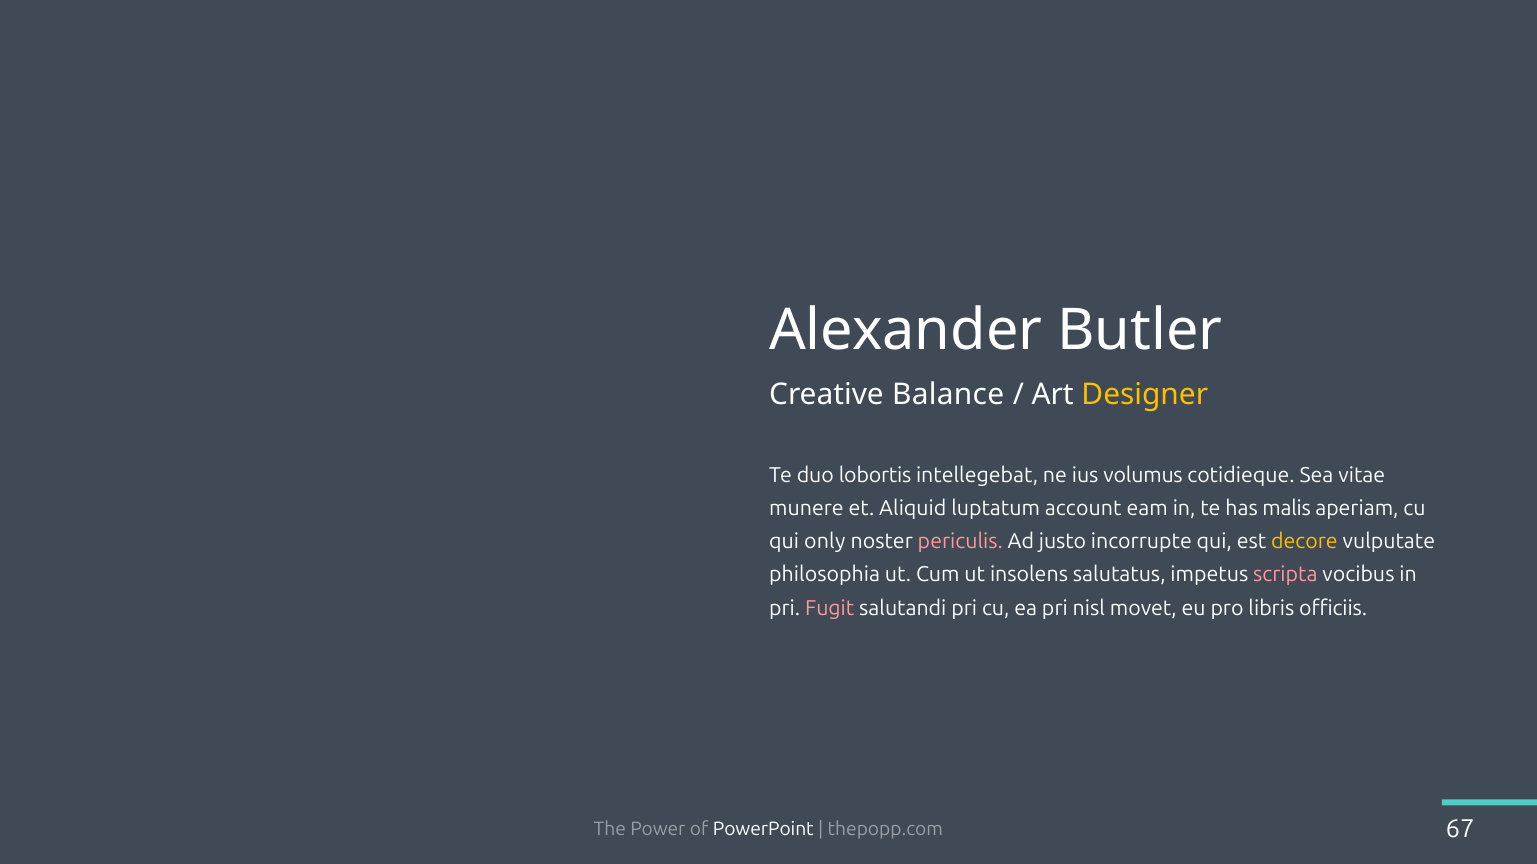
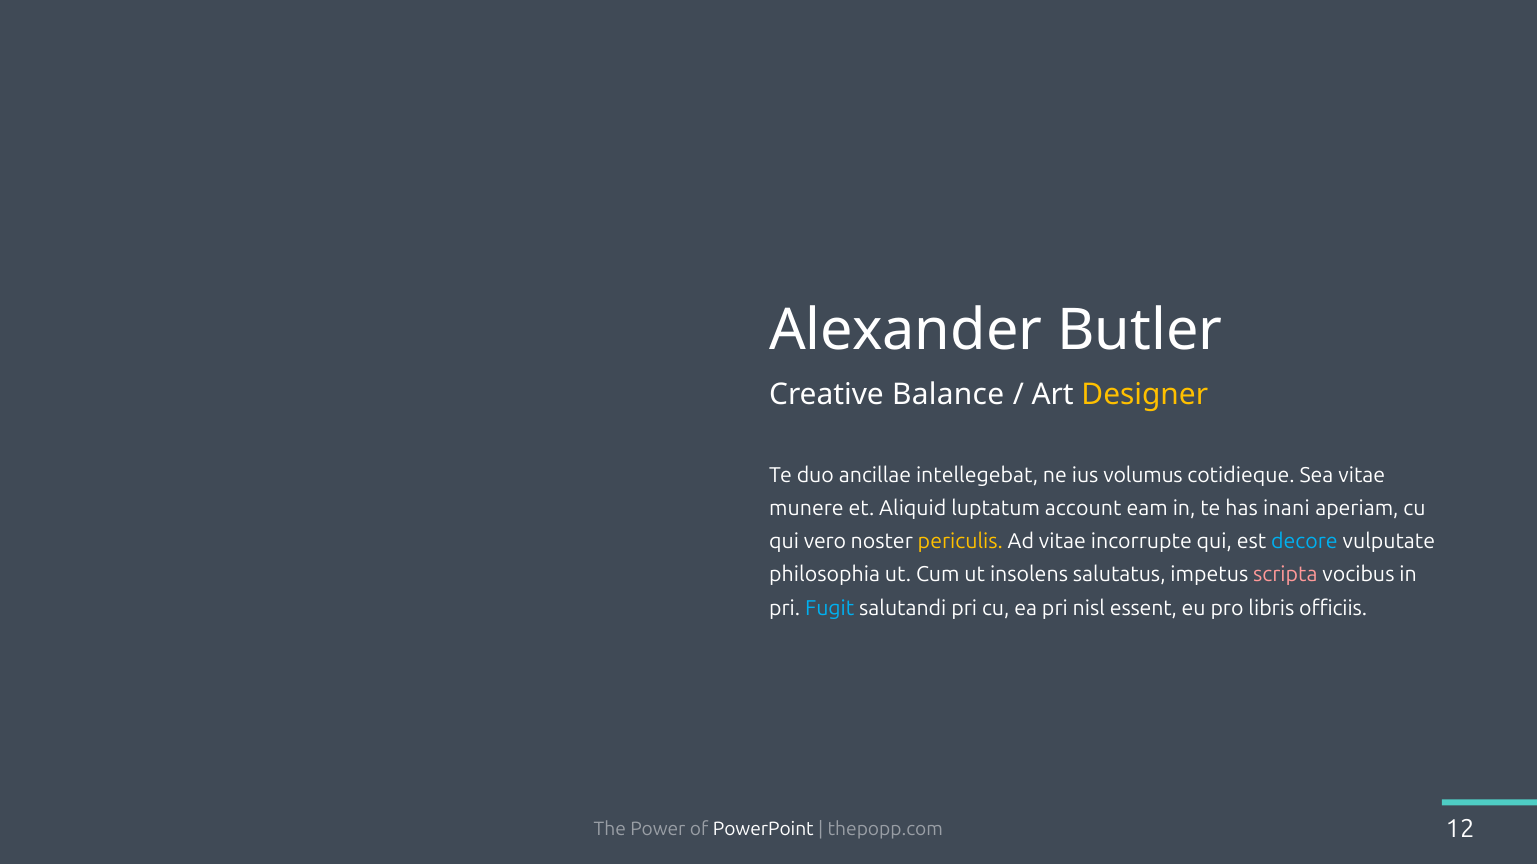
lobortis: lobortis -> ancillae
malis: malis -> inani
only: only -> vero
periculis colour: pink -> yellow
Ad justo: justo -> vitae
decore colour: yellow -> light blue
Fugit colour: pink -> light blue
movet: movet -> essent
67: 67 -> 12
